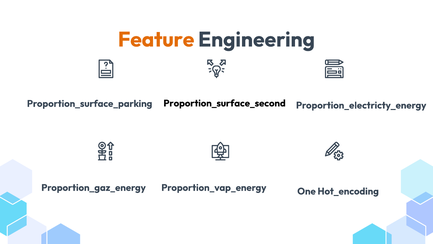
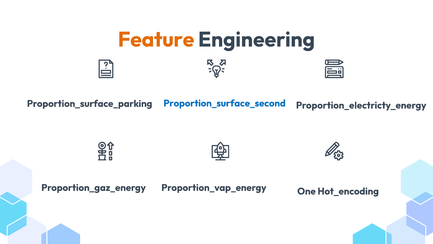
Proportion_surface_second colour: black -> blue
